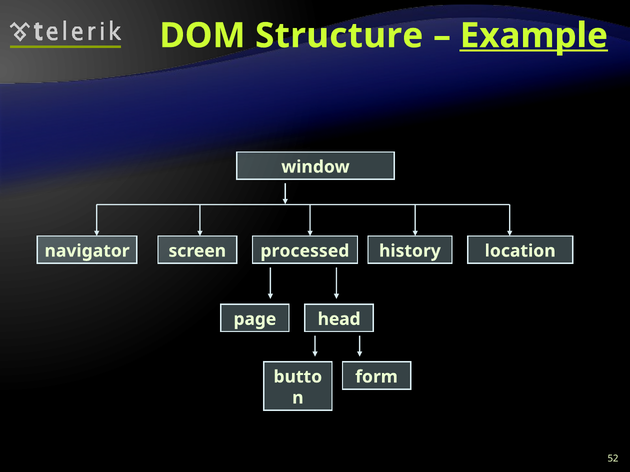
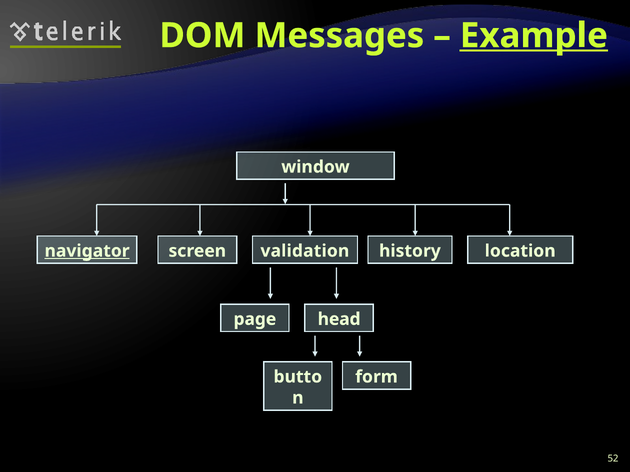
Structure: Structure -> Messages
navigator underline: none -> present
processed: processed -> validation
